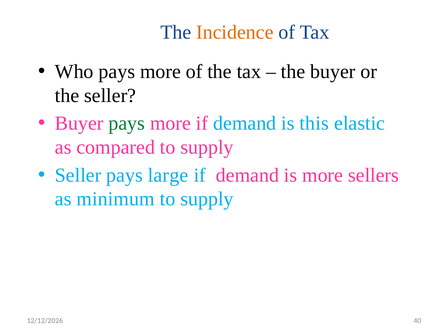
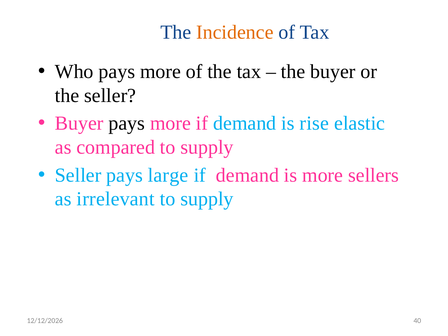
pays at (127, 123) colour: green -> black
this: this -> rise
minimum: minimum -> irrelevant
